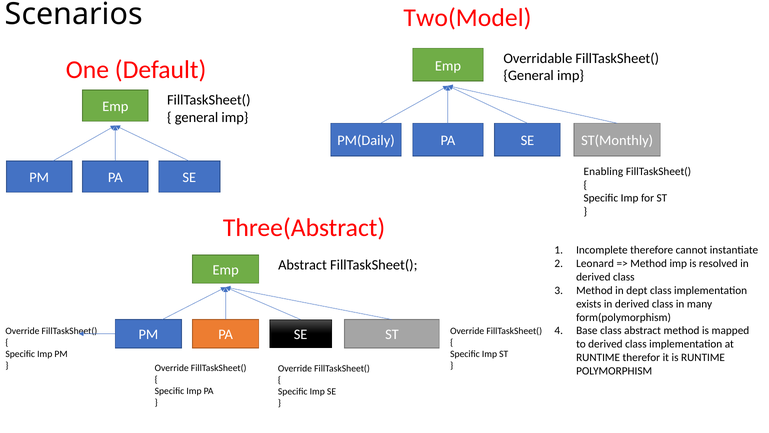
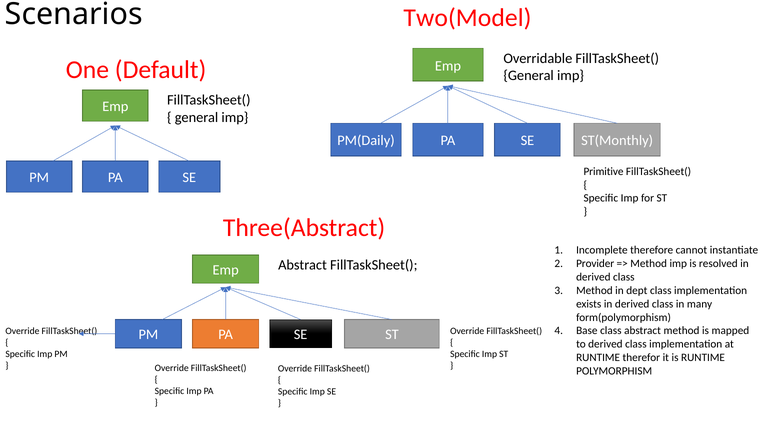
Enabling: Enabling -> Primitive
Leonard: Leonard -> Provider
